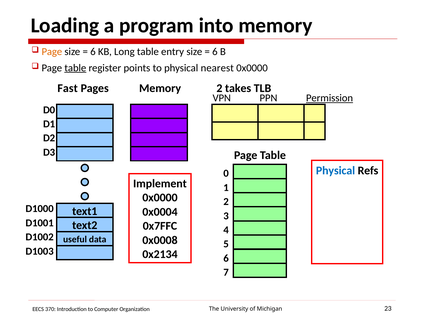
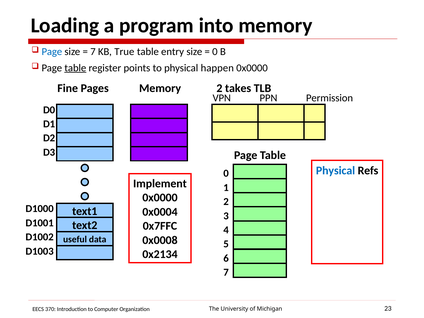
Page at (52, 52) colour: orange -> blue
6 at (93, 52): 6 -> 7
Long: Long -> True
6 at (215, 52): 6 -> 0
nearest: nearest -> happen
Fast: Fast -> Fine
Permission underline: present -> none
